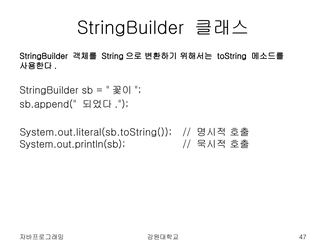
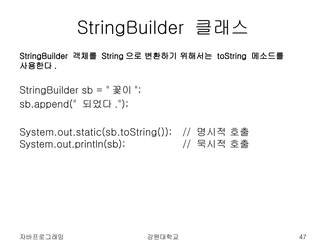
System.out.literal(sb.toString(: System.out.literal(sb.toString( -> System.out.static(sb.toString(
